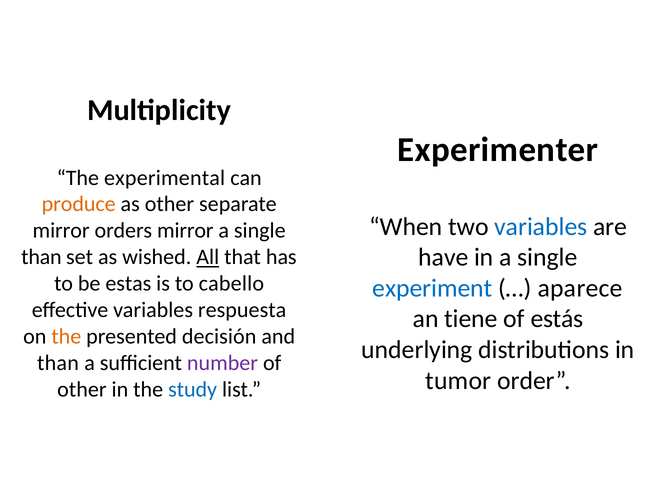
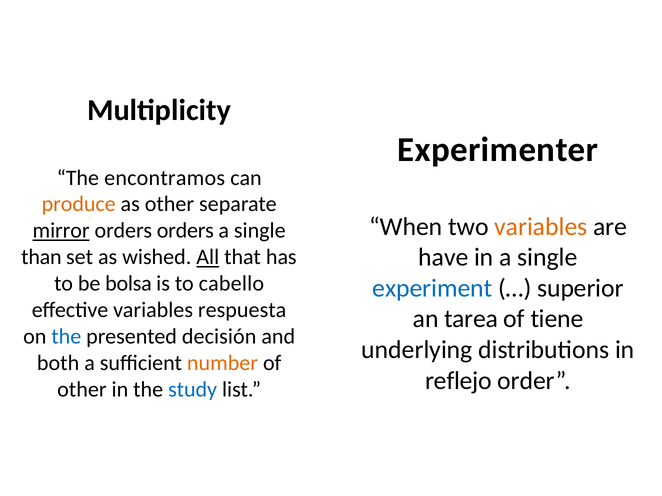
experimental: experimental -> encontramos
variables at (541, 227) colour: blue -> orange
mirror at (61, 231) underline: none -> present
orders mirror: mirror -> orders
estas: estas -> bolsa
aparece: aparece -> superior
tiene: tiene -> tarea
estás: estás -> tiene
the at (66, 337) colour: orange -> blue
than at (58, 363): than -> both
number colour: purple -> orange
tumor: tumor -> reflejo
